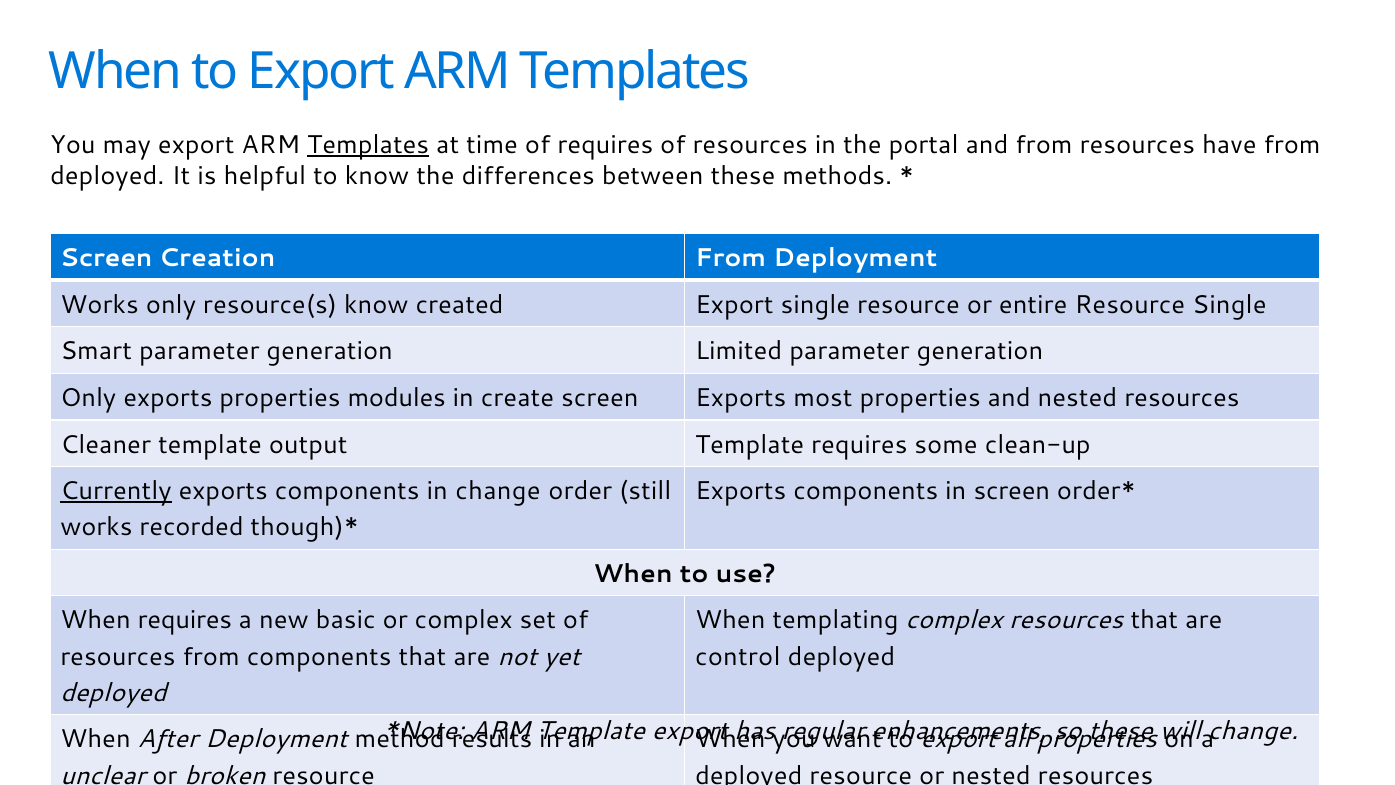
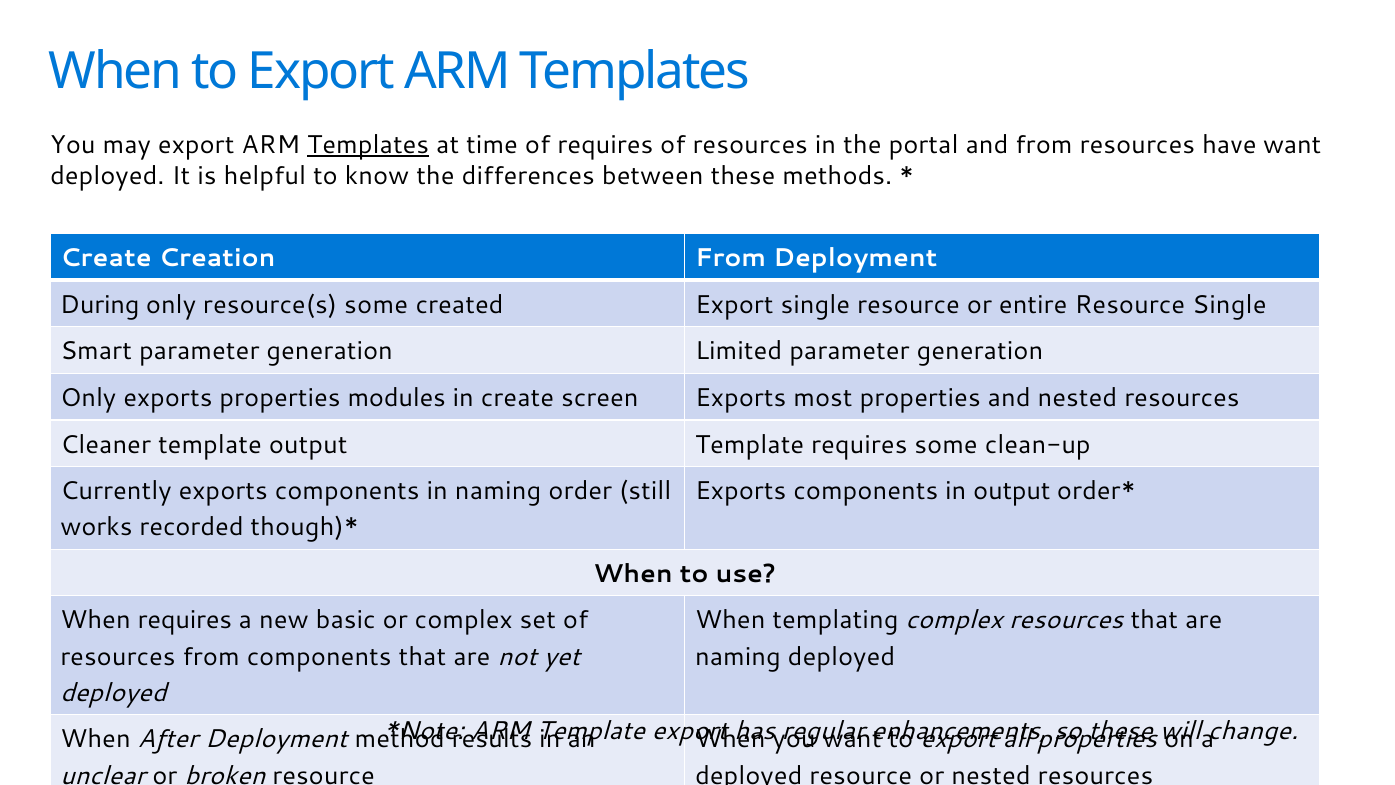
have from: from -> want
Screen at (106, 258): Screen -> Create
Works at (100, 305): Works -> During
resource(s know: know -> some
Currently underline: present -> none
in change: change -> naming
in screen: screen -> output
control at (738, 656): control -> naming
